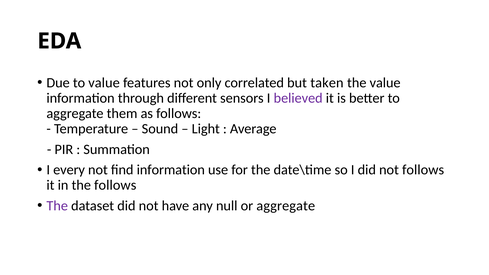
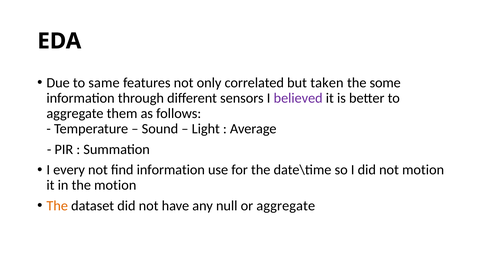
to value: value -> same
the value: value -> some
not follows: follows -> motion
the follows: follows -> motion
The at (57, 206) colour: purple -> orange
